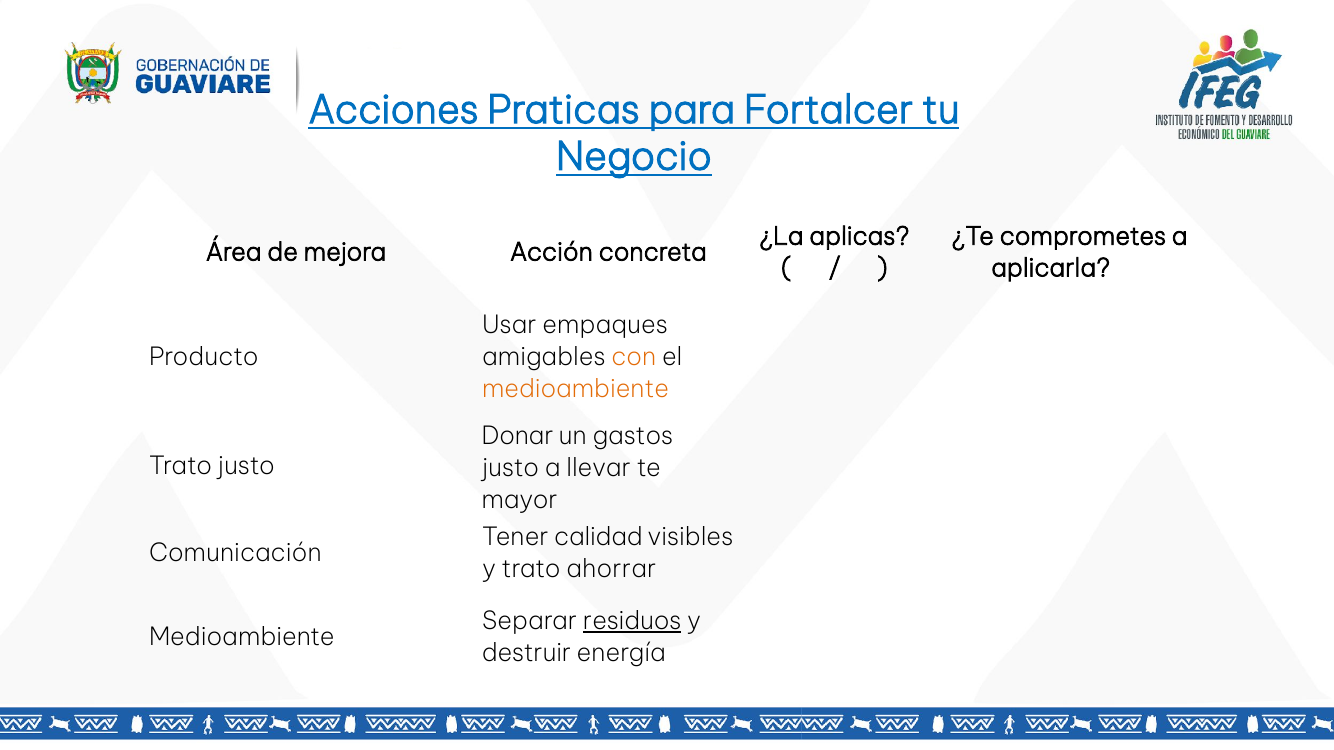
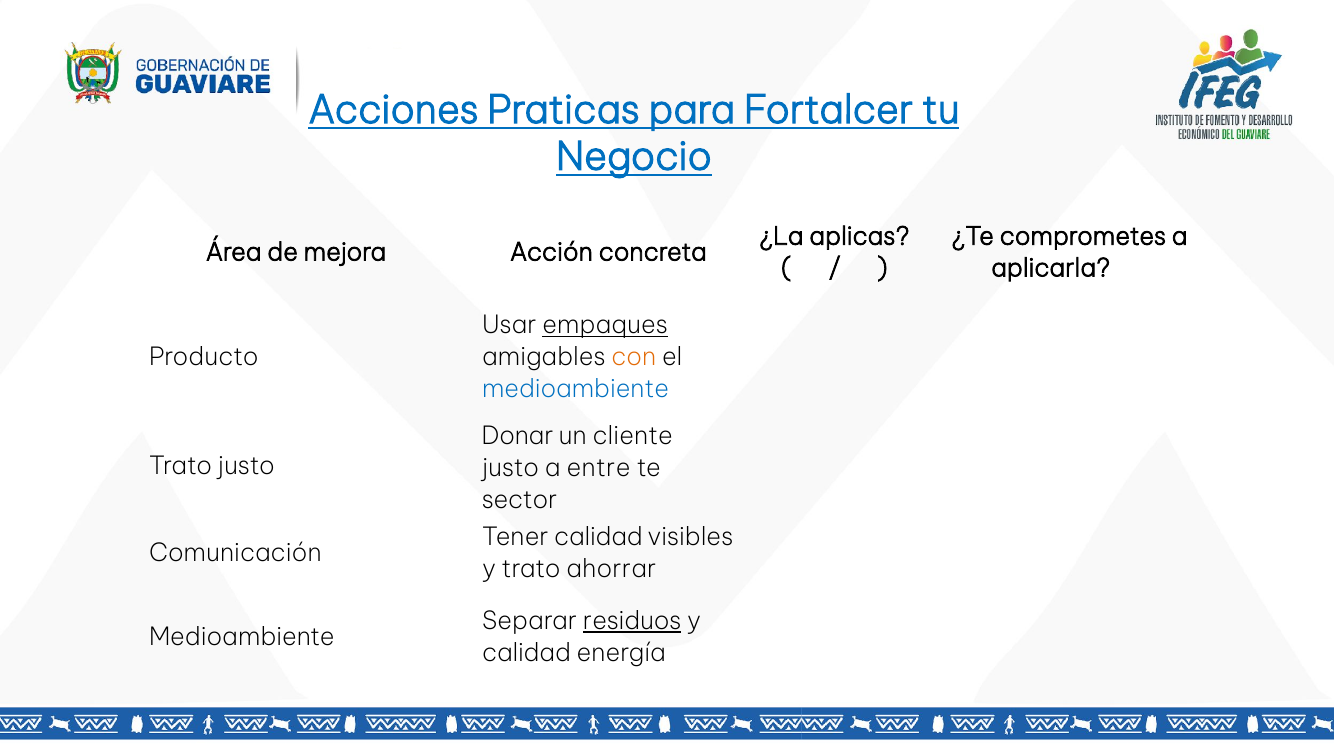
empaques underline: none -> present
medioambiente colour: orange -> blue
gastos: gastos -> cliente
llevar: llevar -> entre
mayor: mayor -> sector
destruir at (527, 653): destruir -> calidad
